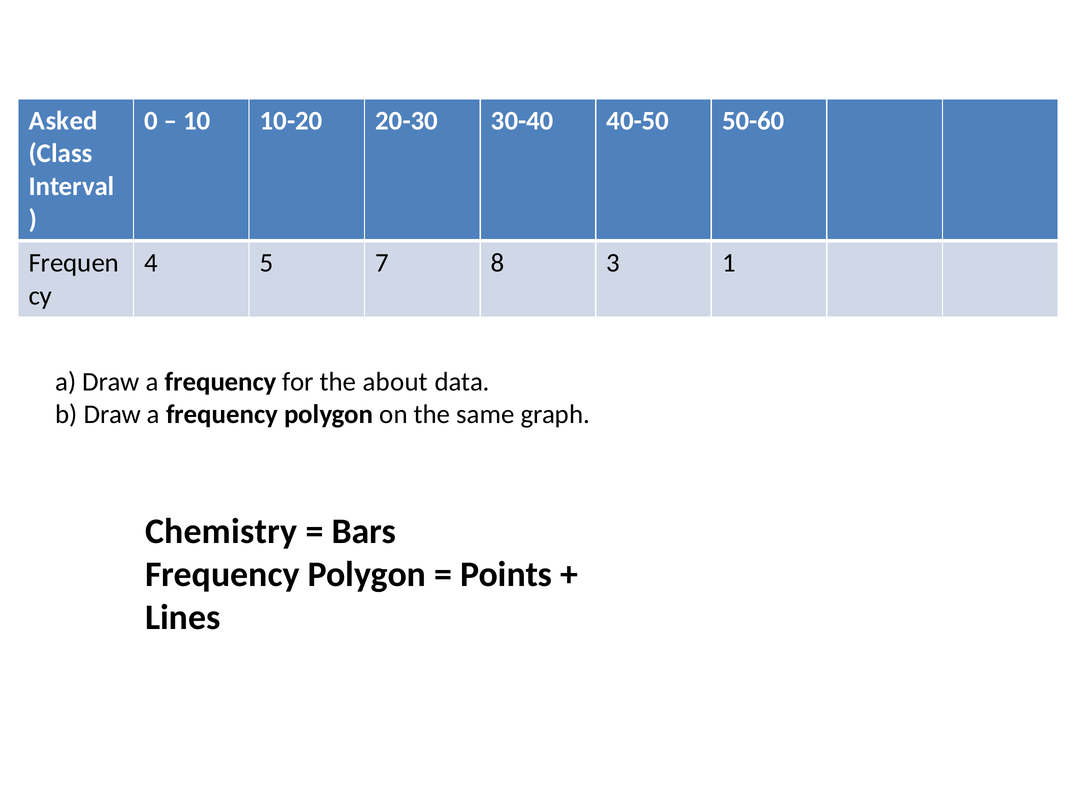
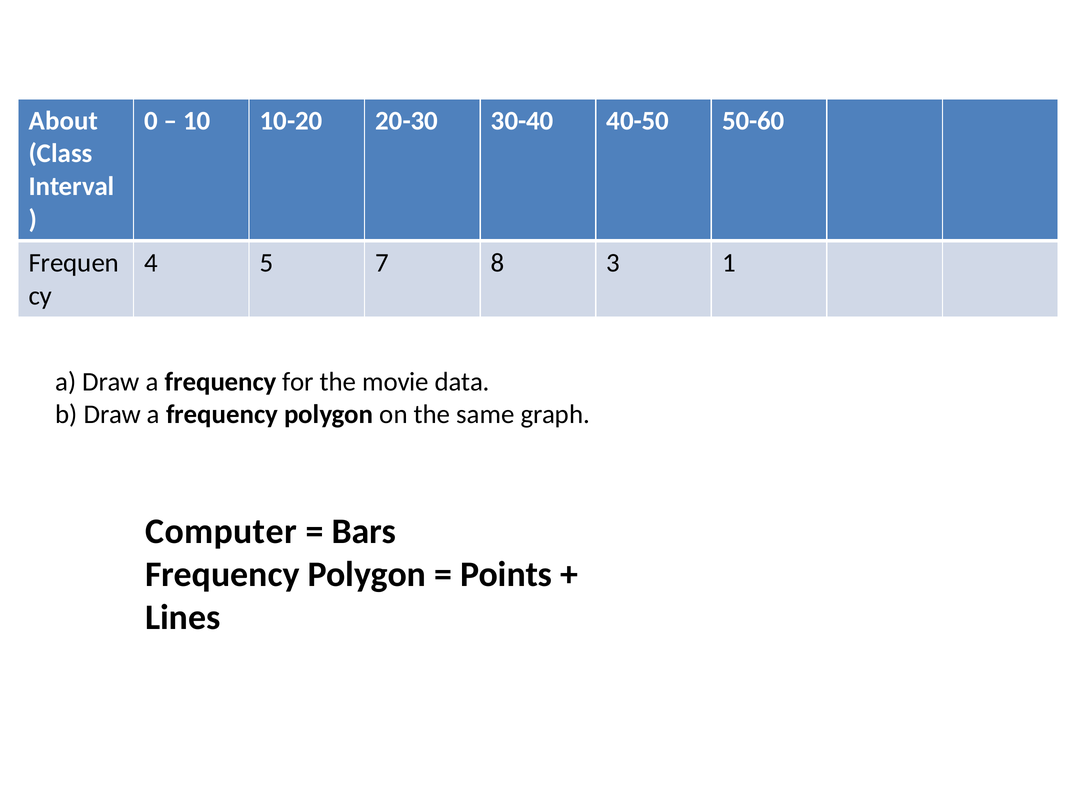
Asked: Asked -> About
about: about -> movie
Chemistry: Chemistry -> Computer
